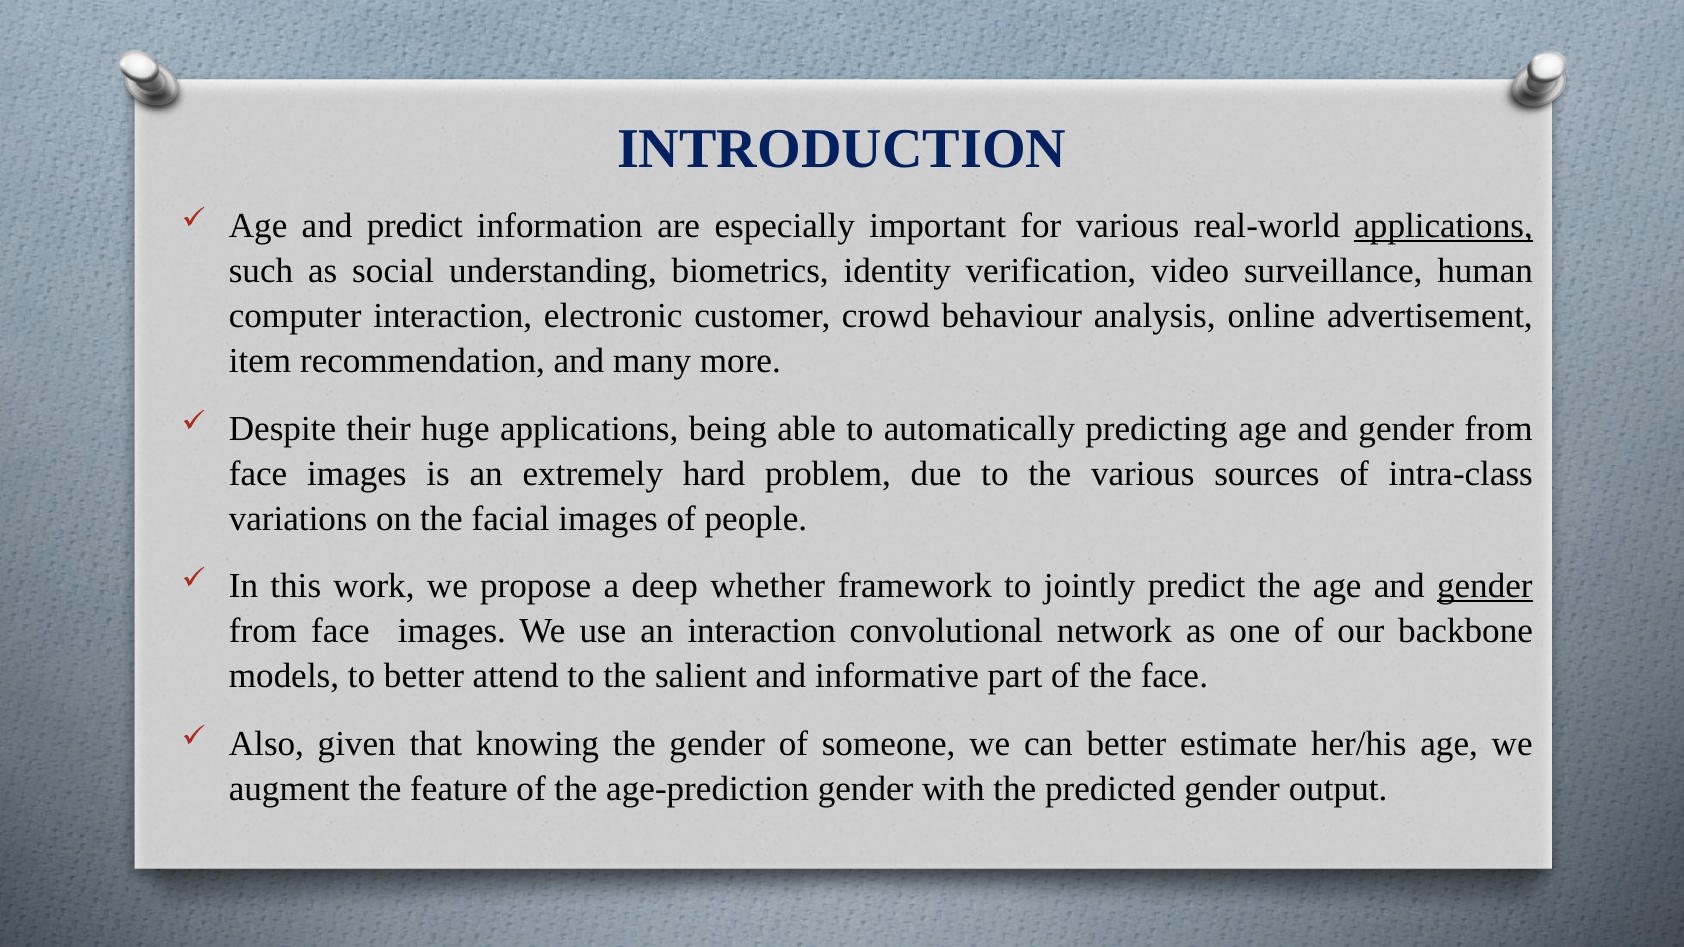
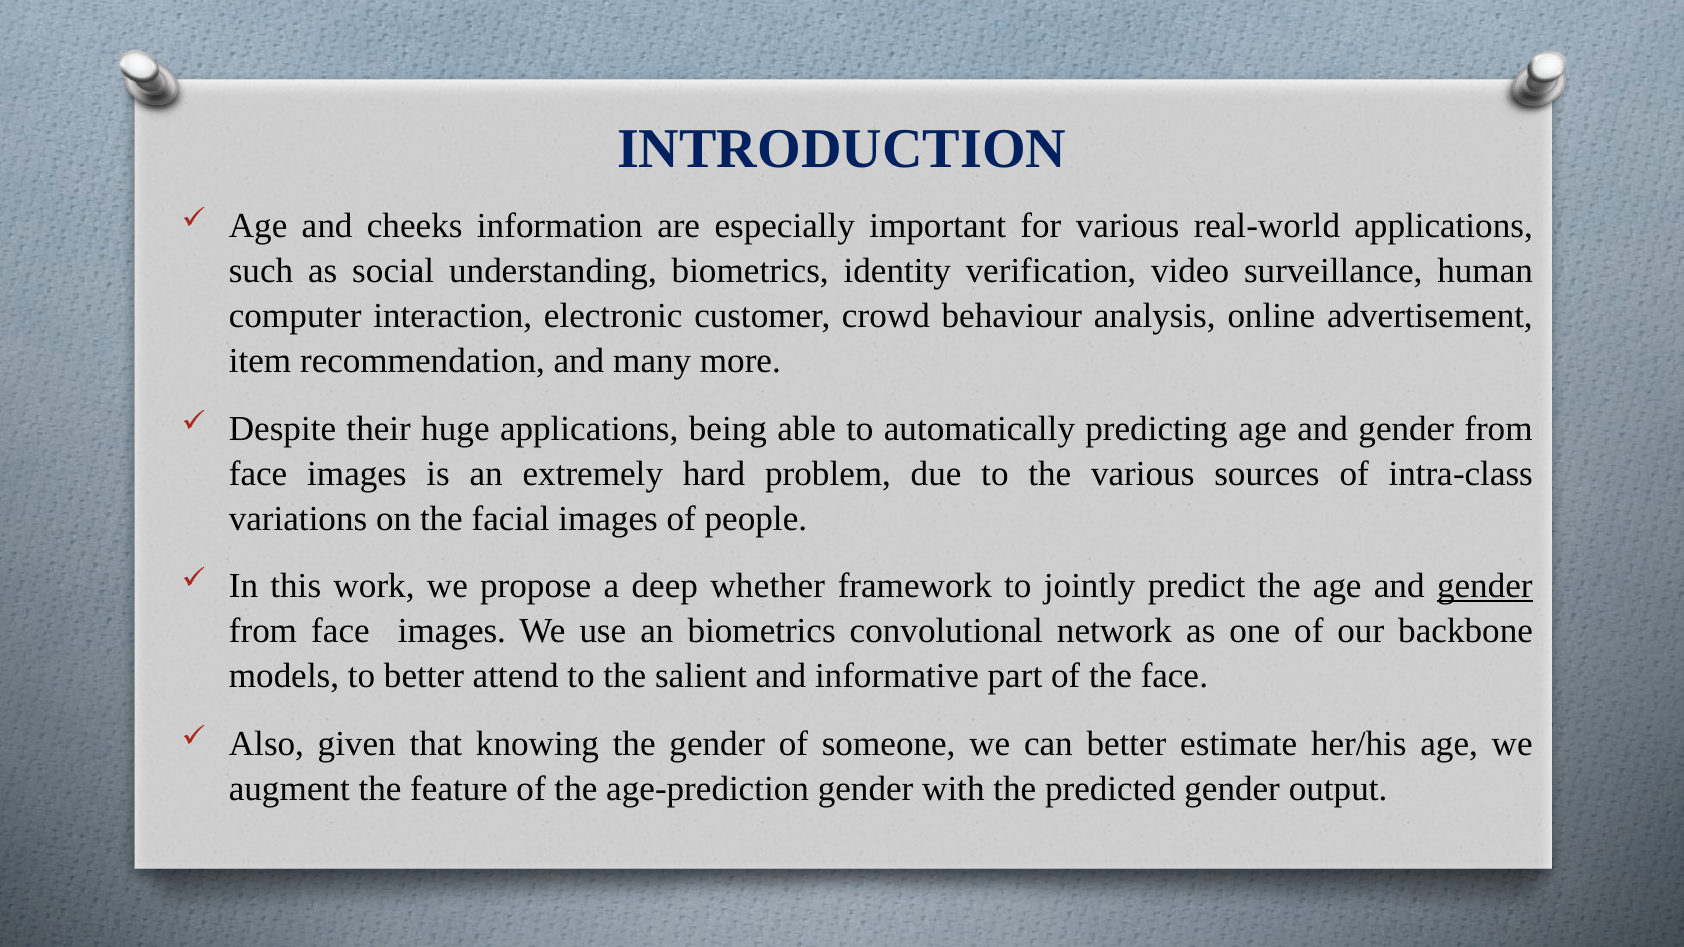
and predict: predict -> cheeks
applications at (1444, 226) underline: present -> none
an interaction: interaction -> biometrics
